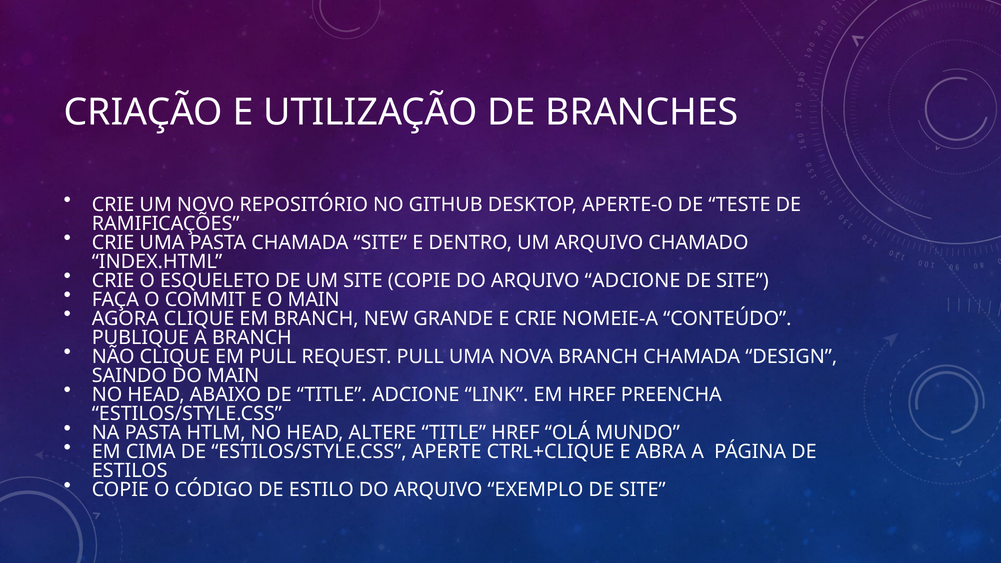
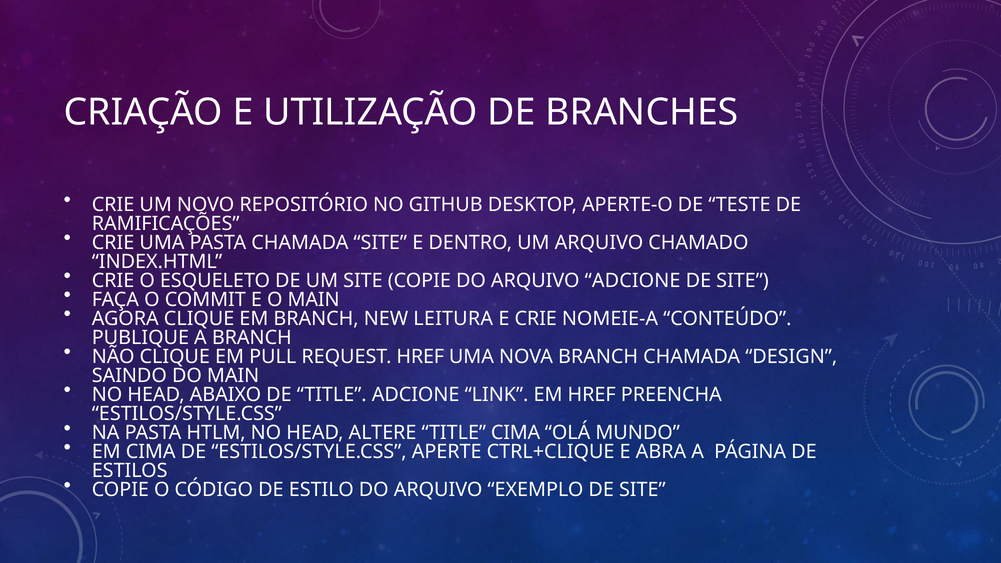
GRANDE: GRANDE -> LEITURA
REQUEST PULL: PULL -> HREF
TITLE HREF: HREF -> CIMA
